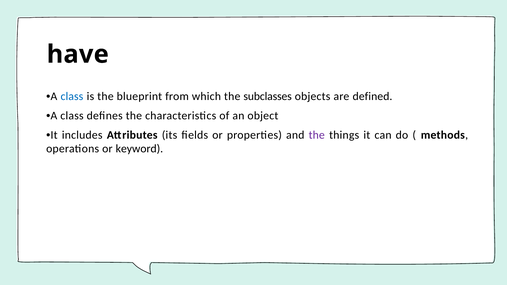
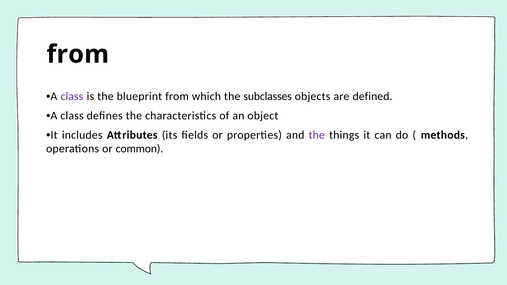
have at (78, 54): have -> from
class at (72, 97) colour: blue -> purple
keyword: keyword -> common
